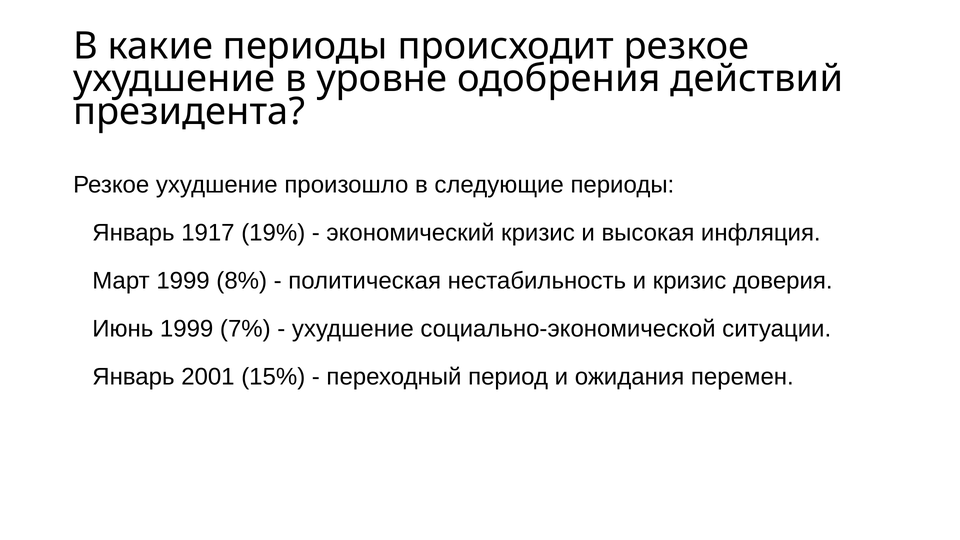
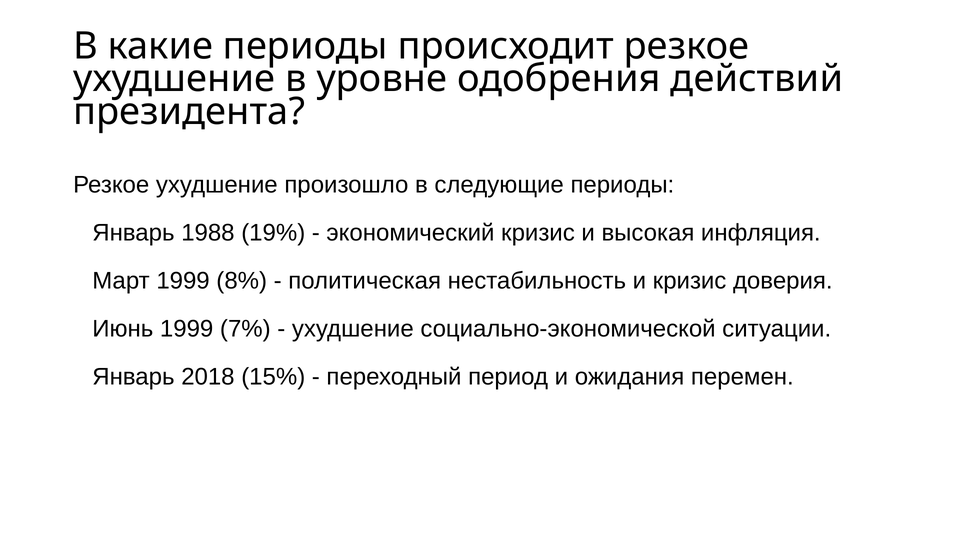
1917: 1917 -> 1988
2001: 2001 -> 2018
